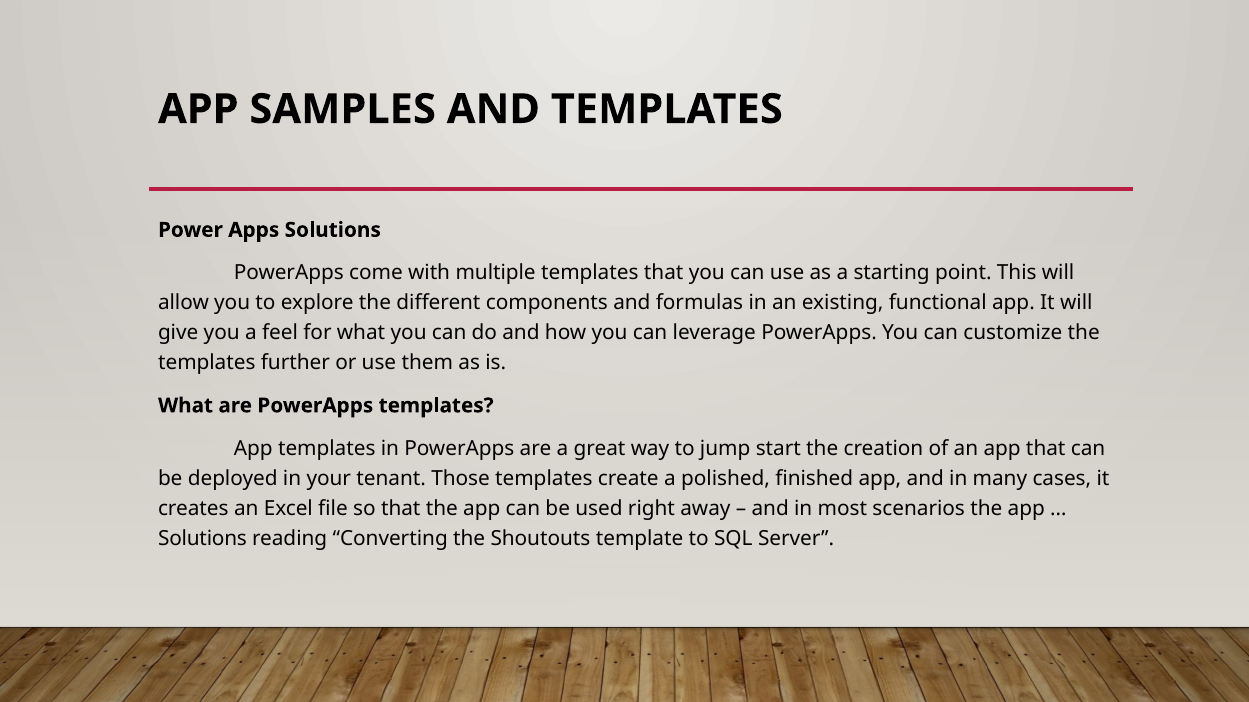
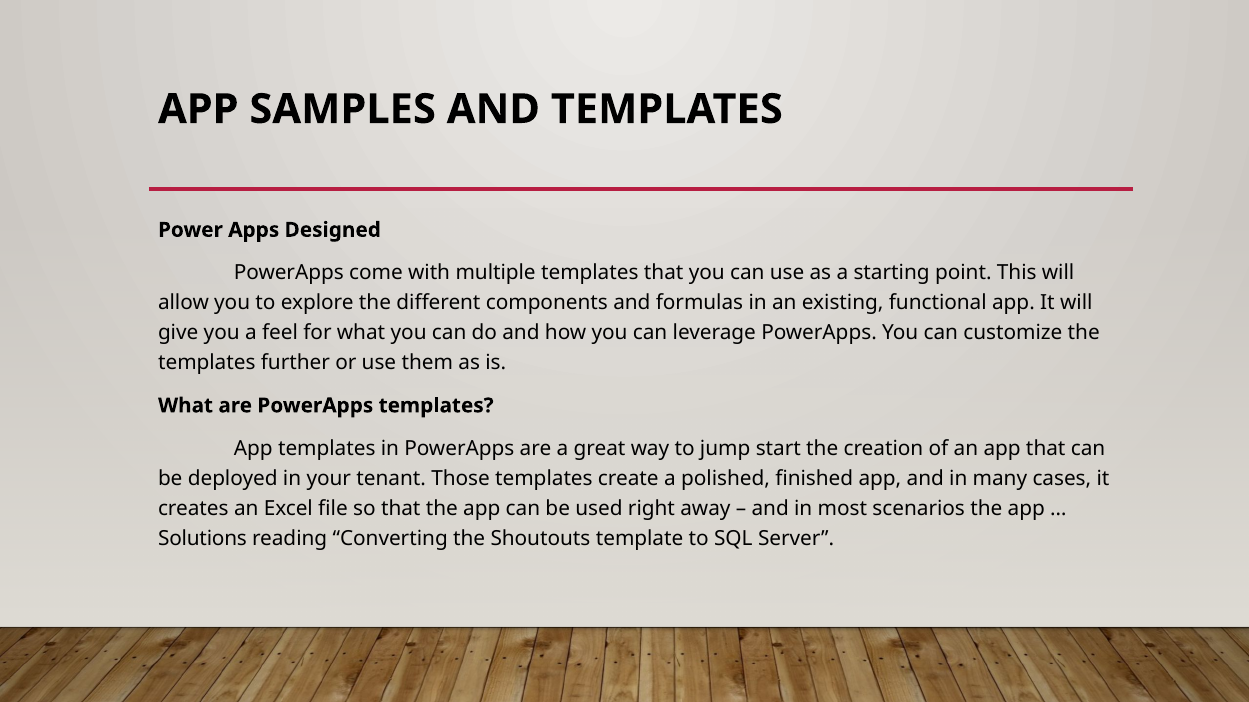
Apps Solutions: Solutions -> Designed
